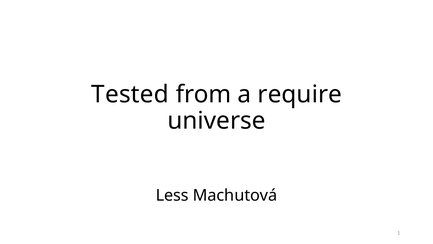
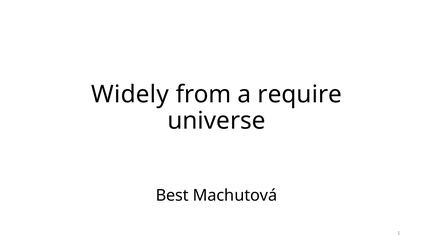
Tested: Tested -> Widely
Less: Less -> Best
